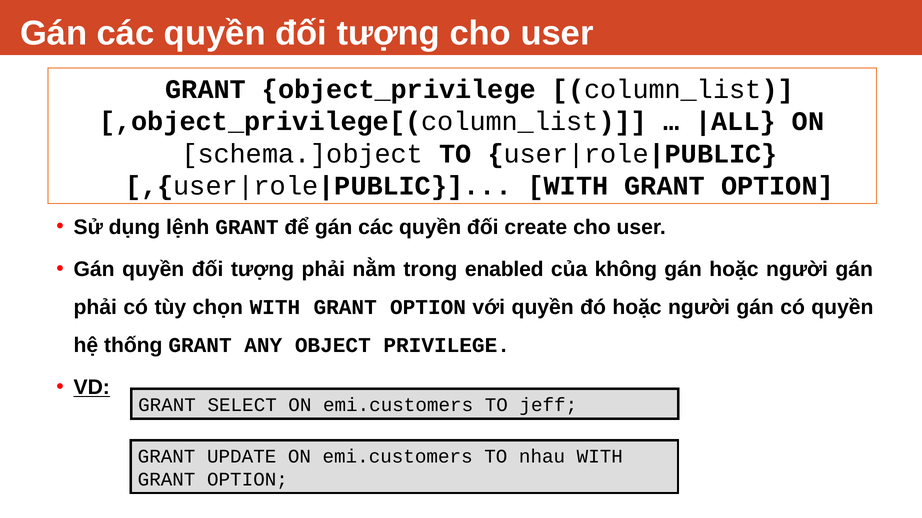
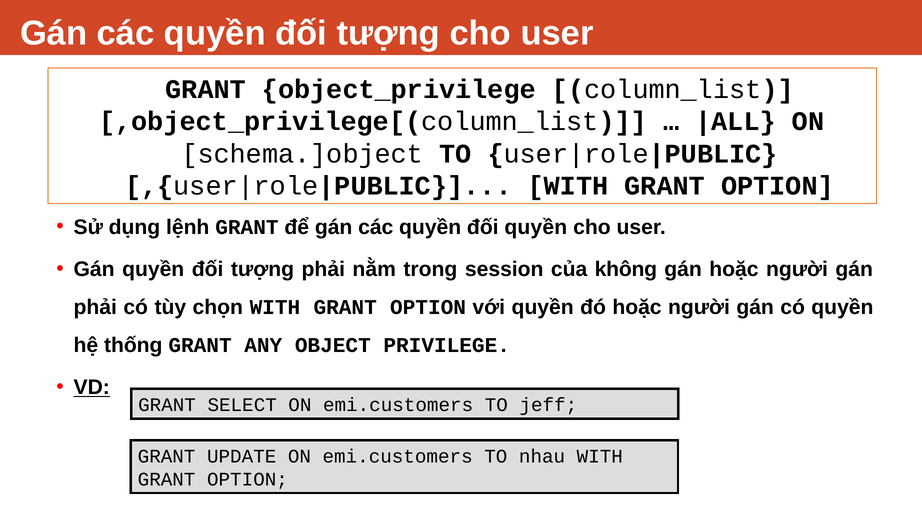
đối create: create -> quyền
enabled: enabled -> session
